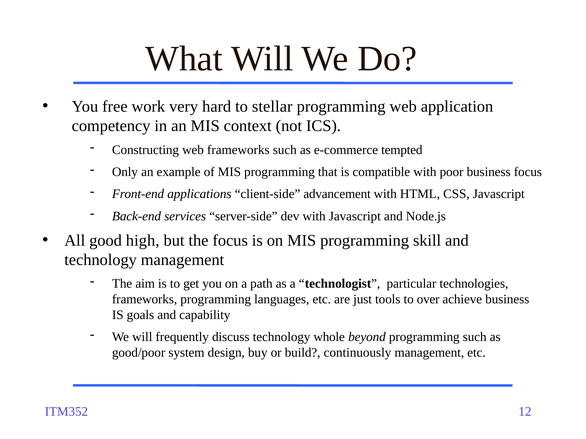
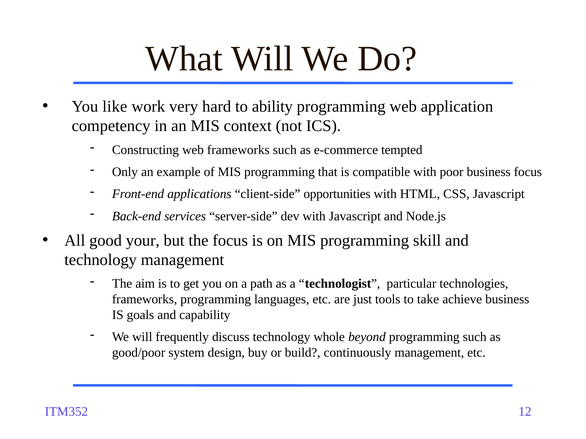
free: free -> like
stellar: stellar -> ability
advancement: advancement -> opportunities
high: high -> your
over: over -> take
